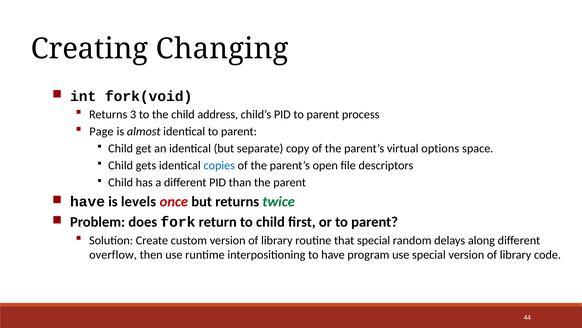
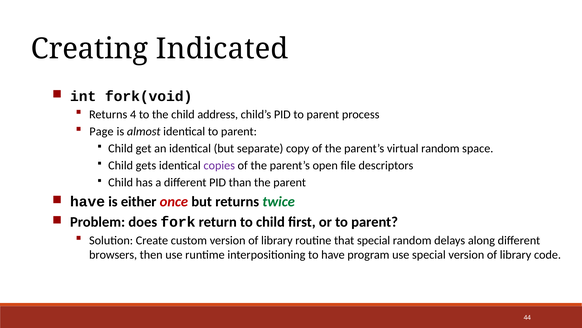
Changing: Changing -> Indicated
3: 3 -> 4
virtual options: options -> random
copies colour: blue -> purple
levels: levels -> either
overflow: overflow -> browsers
